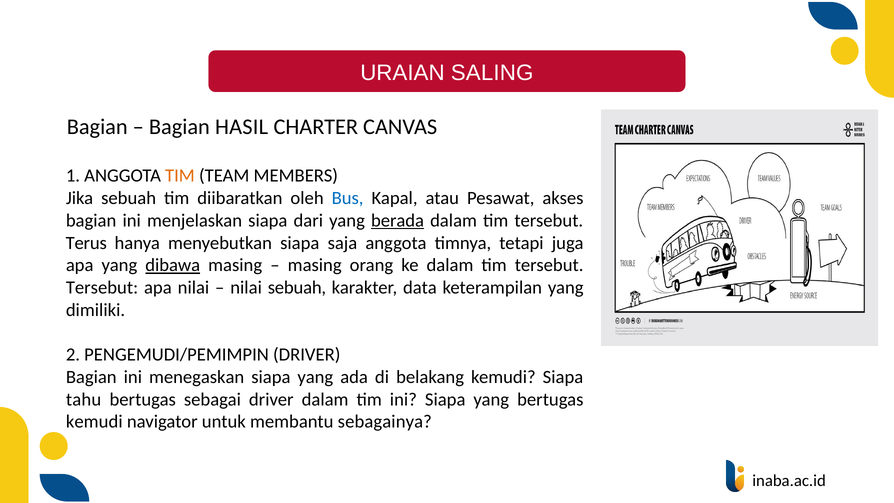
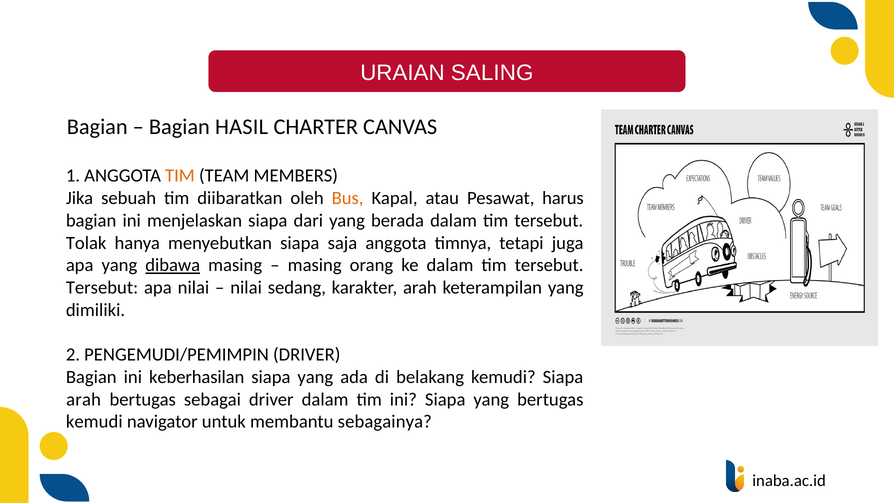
Bus colour: blue -> orange
akses: akses -> harus
berada underline: present -> none
Terus: Terus -> Tolak
nilai sebuah: sebuah -> sedang
karakter data: data -> arah
menegaskan: menegaskan -> keberhasilan
tahu at (84, 399): tahu -> arah
